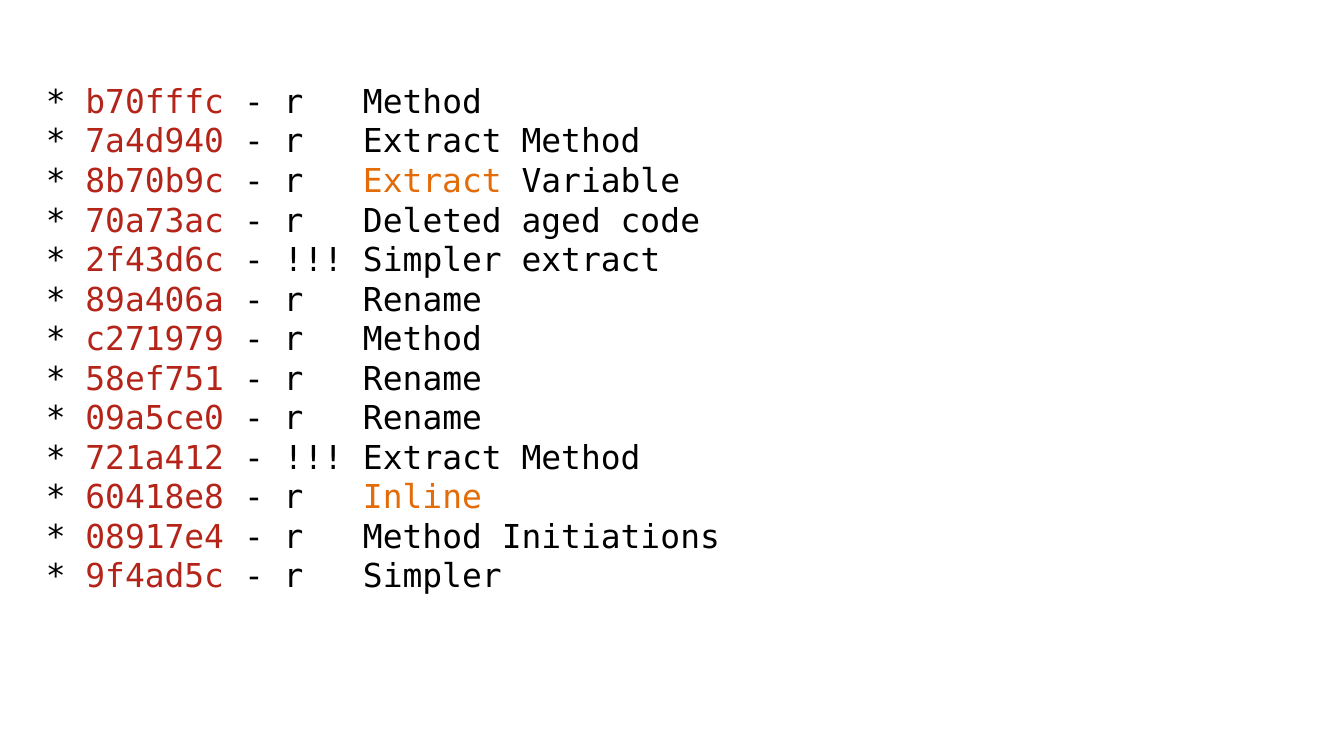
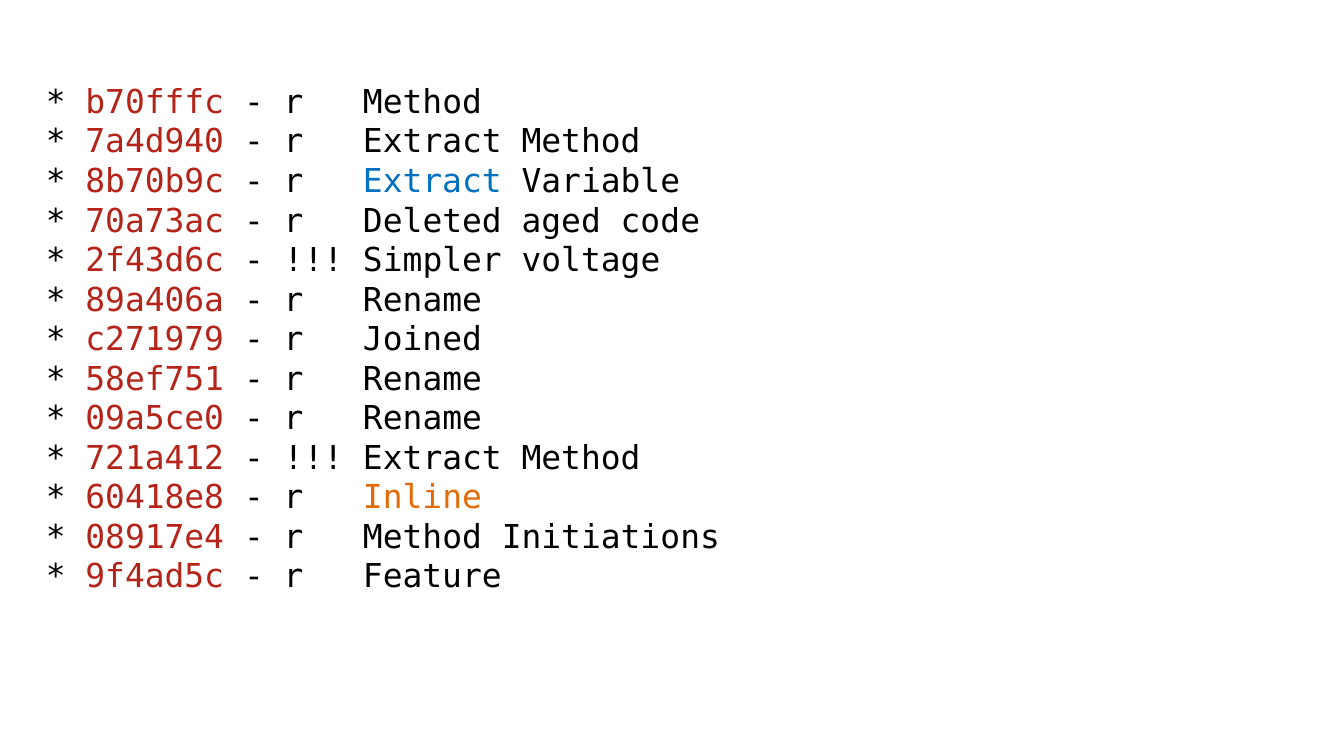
Extract at (432, 182) colour: orange -> blue
Simpler extract: extract -> voltage
Method at (422, 340): Method -> Joined
r Simpler: Simpler -> Feature
